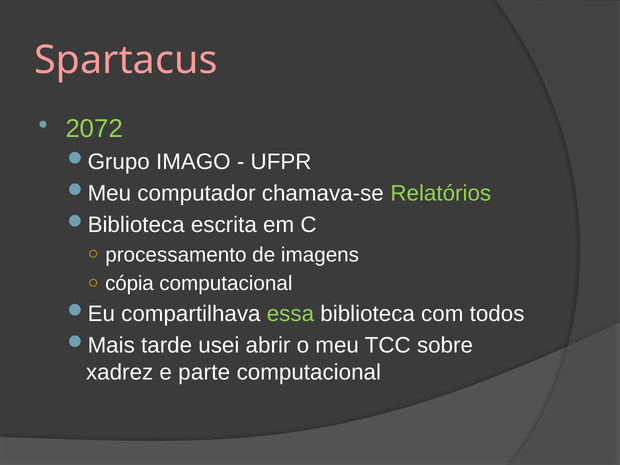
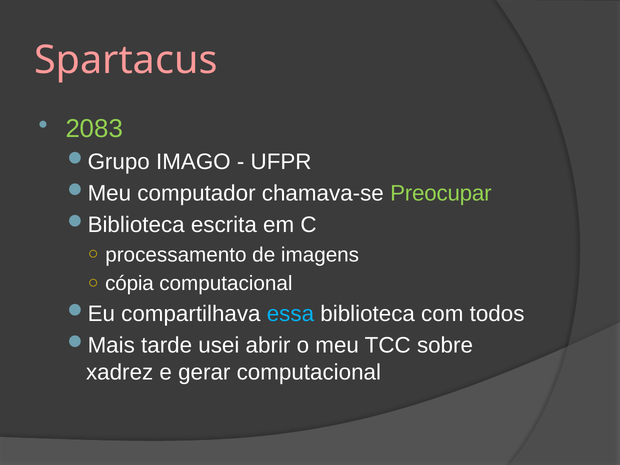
2072: 2072 -> 2083
Relatórios: Relatórios -> Preocupar
essa colour: light green -> light blue
parte: parte -> gerar
